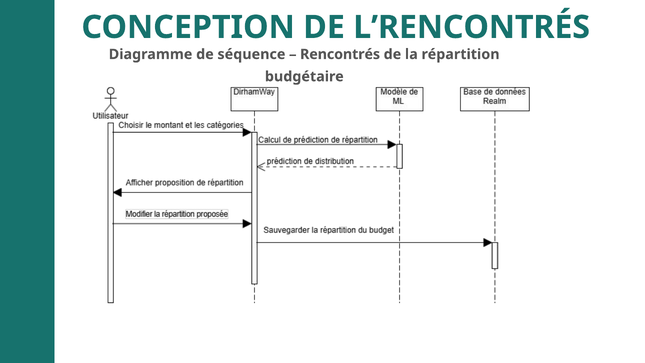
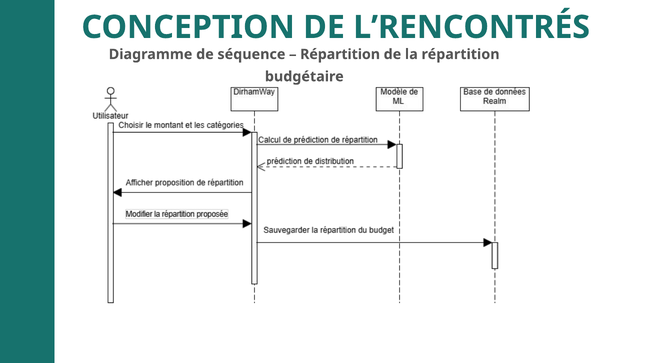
Rencontrés at (340, 54): Rencontrés -> Répartition
